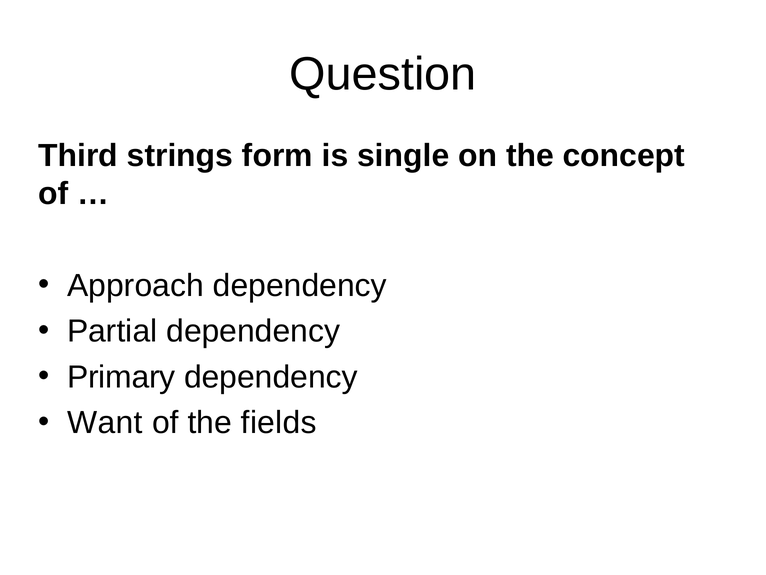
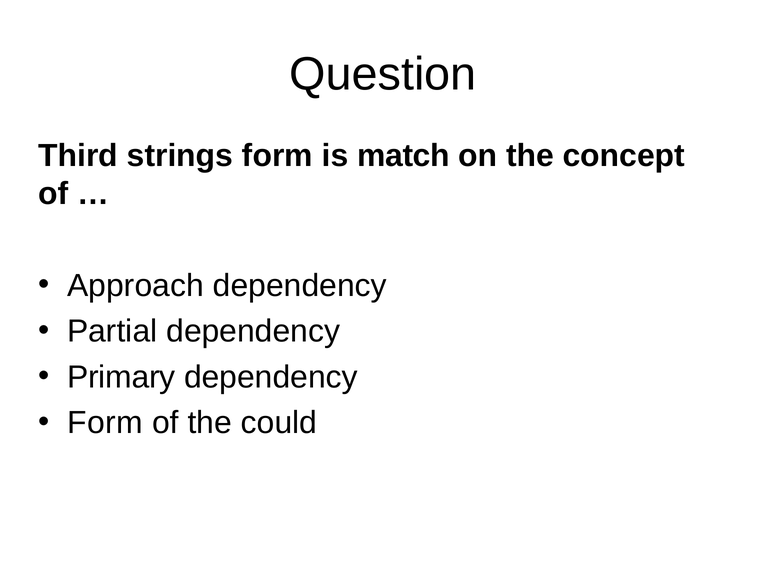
single: single -> match
Want at (105, 422): Want -> Form
fields: fields -> could
